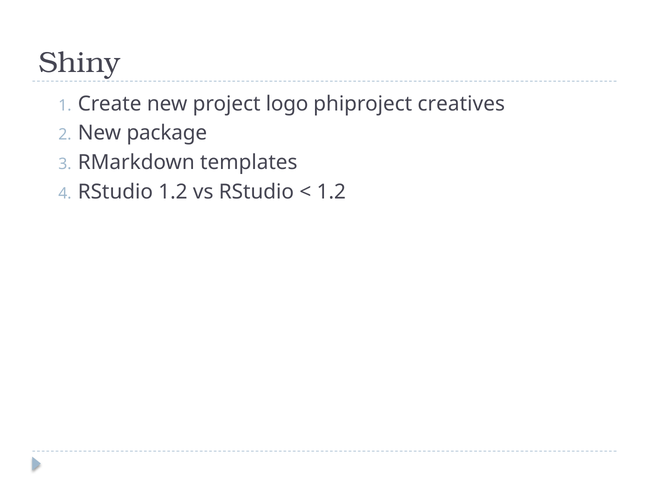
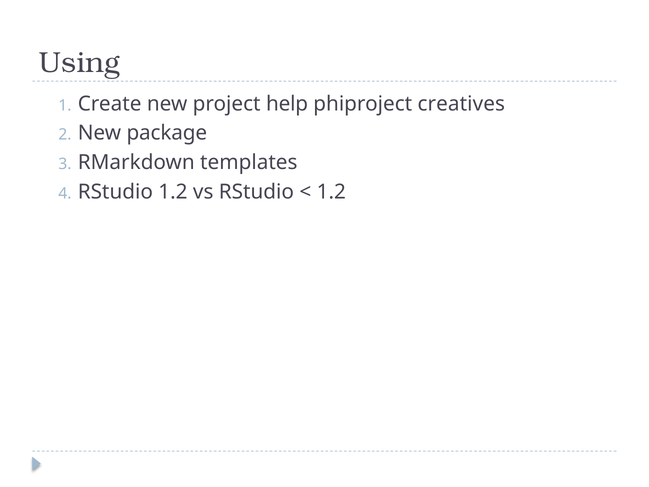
Shiny: Shiny -> Using
logo: logo -> help
